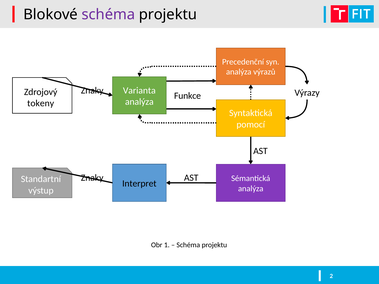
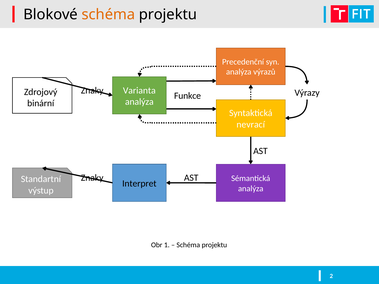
schéma at (108, 14) colour: purple -> orange
tokeny: tokeny -> binární
pomocí: pomocí -> nevrací
